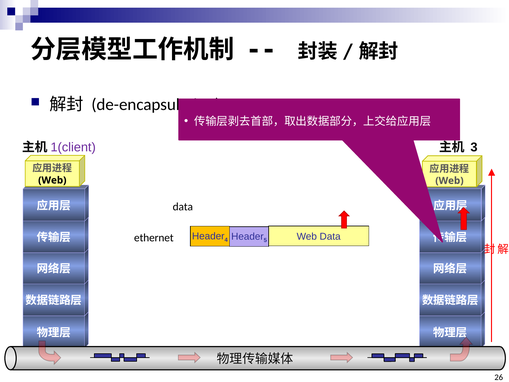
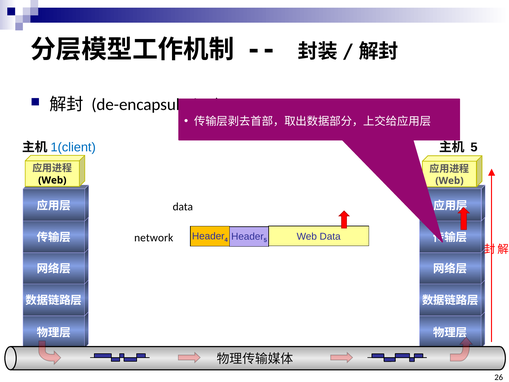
1(client colour: purple -> blue
3 at (474, 147): 3 -> 5
ethernet: ethernet -> network
